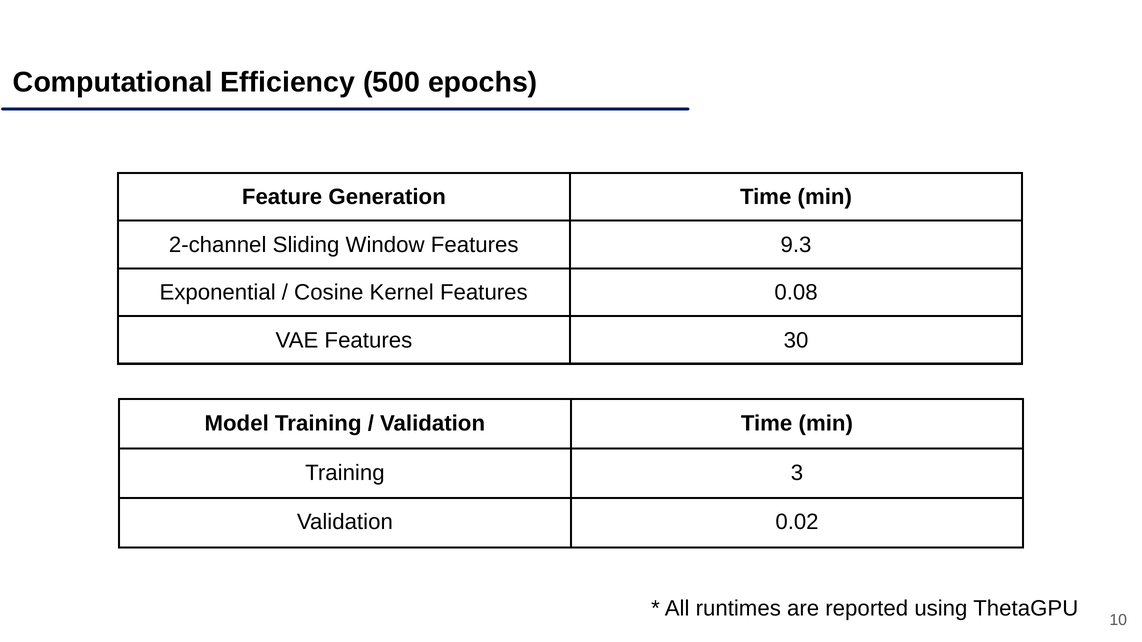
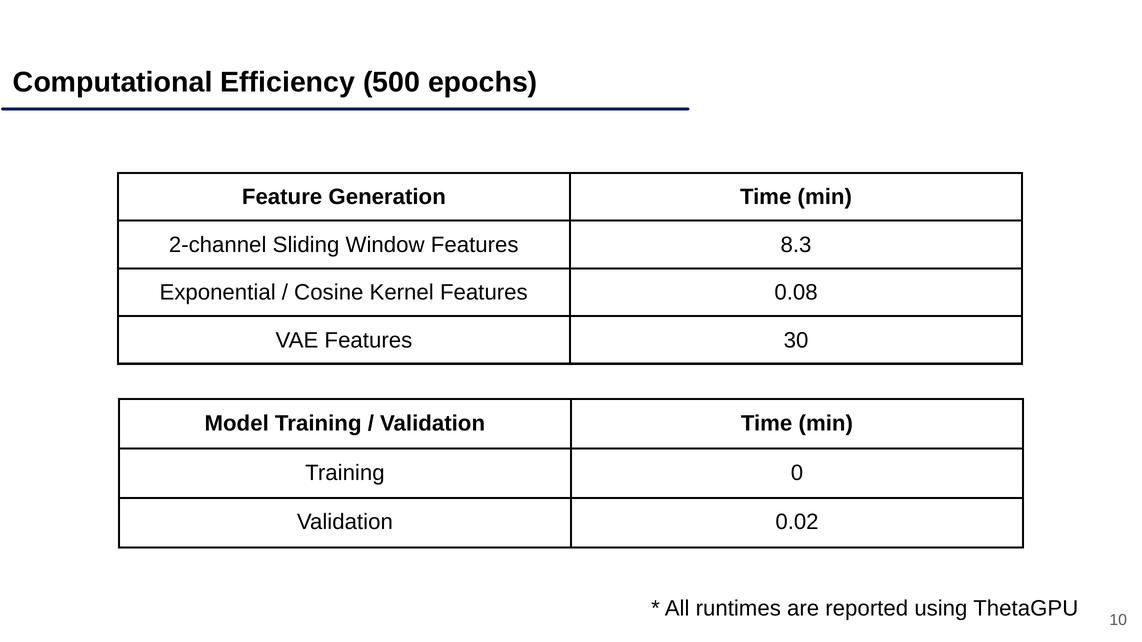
9.3: 9.3 -> 8.3
3: 3 -> 0
